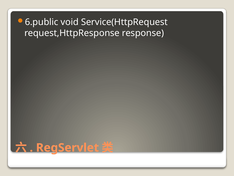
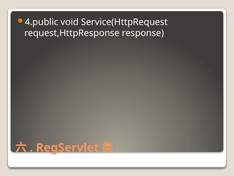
6.public: 6.public -> 4.public
